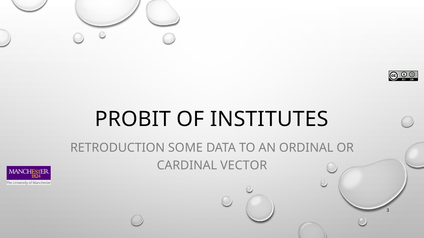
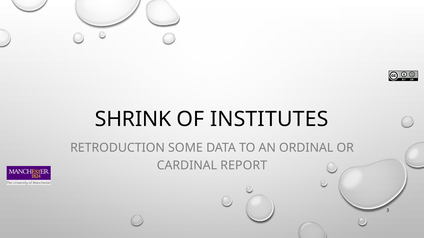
PROBIT: PROBIT -> SHRINK
VECTOR: VECTOR -> REPORT
